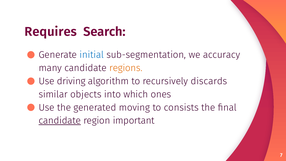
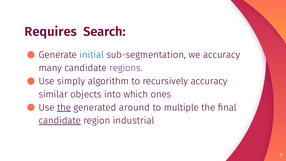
regions colour: orange -> purple
driving: driving -> simply
recursively discards: discards -> accuracy
the at (64, 107) underline: none -> present
moving: moving -> around
consists: consists -> multiple
important: important -> industrial
